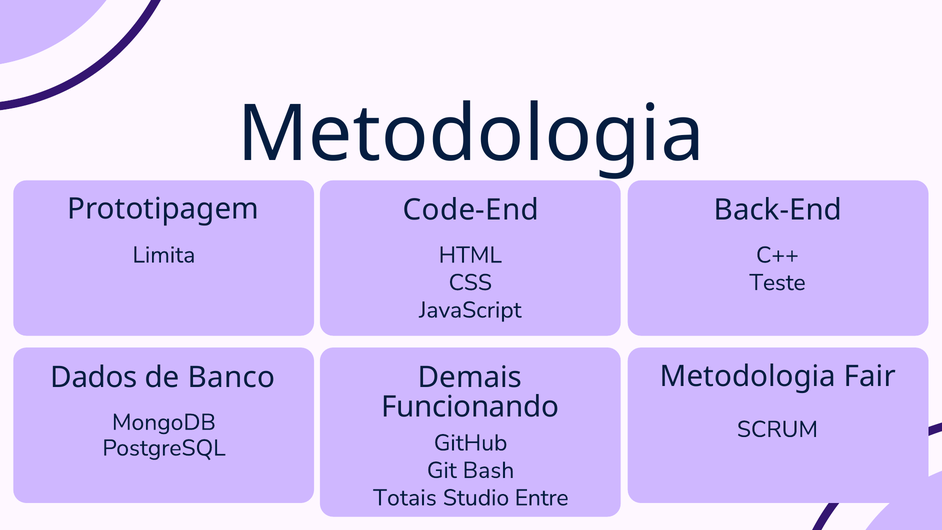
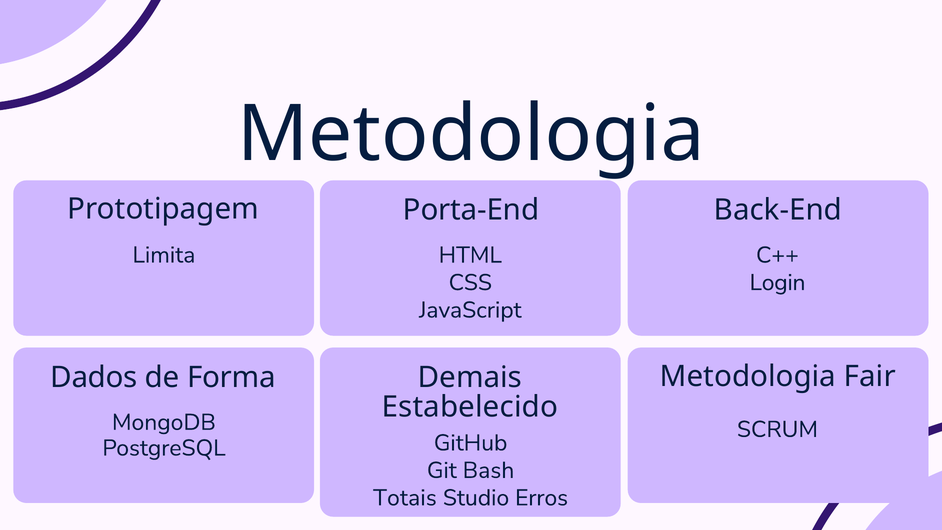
Code-End: Code-End -> Porta-End
Teste: Teste -> Login
Banco: Banco -> Forma
Funcionando: Funcionando -> Estabelecido
Entre: Entre -> Erros
